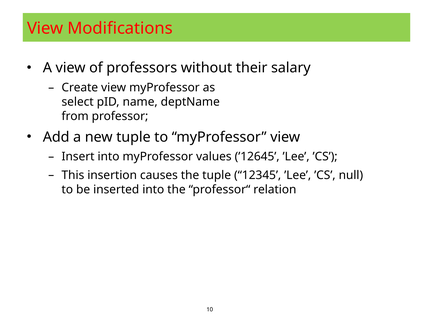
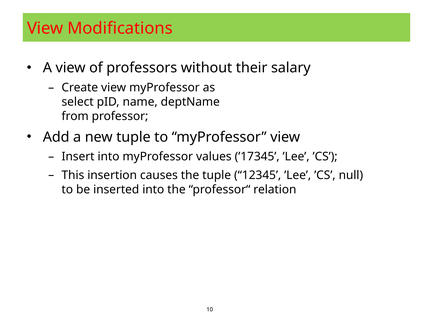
’12645: ’12645 -> ’17345
